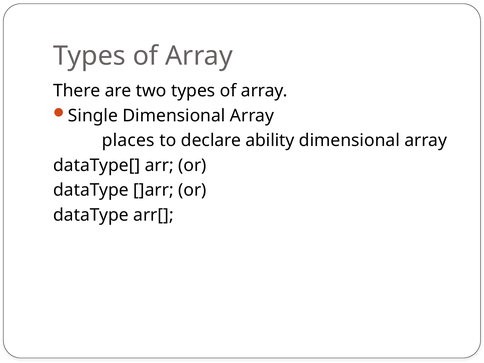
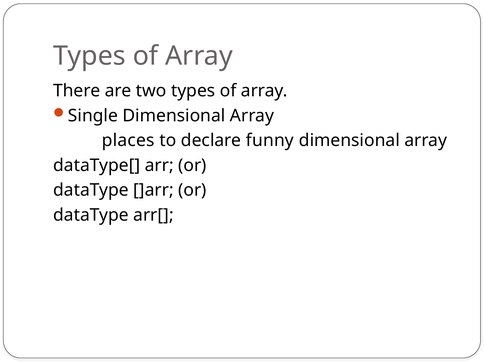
ability: ability -> funny
